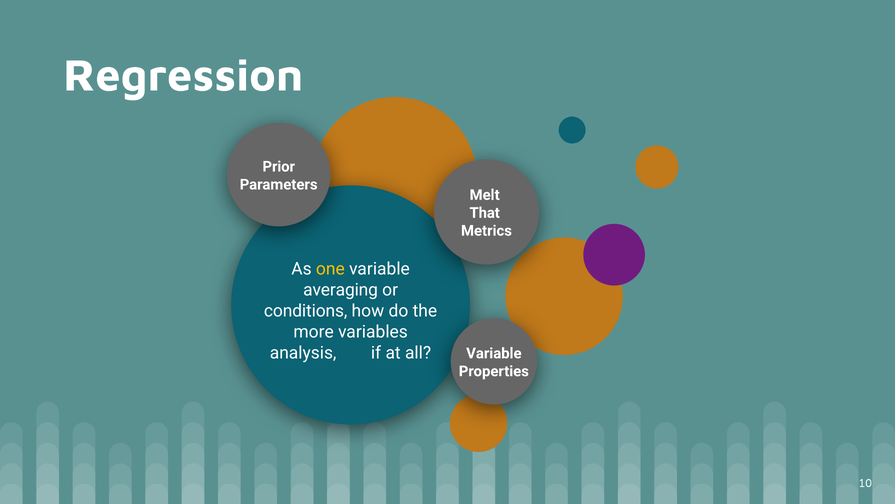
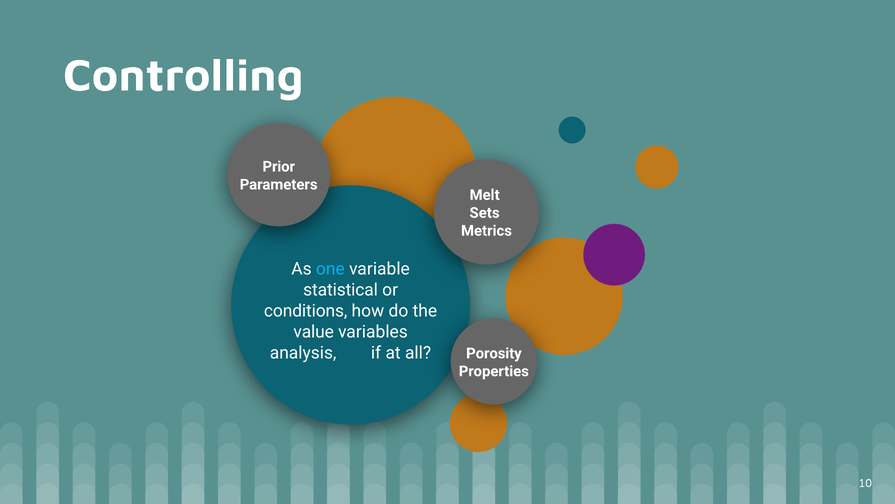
Regression: Regression -> Controlling
That: That -> Sets
one colour: yellow -> light blue
averaging: averaging -> statistical
more: more -> value
Variable at (494, 353): Variable -> Porosity
